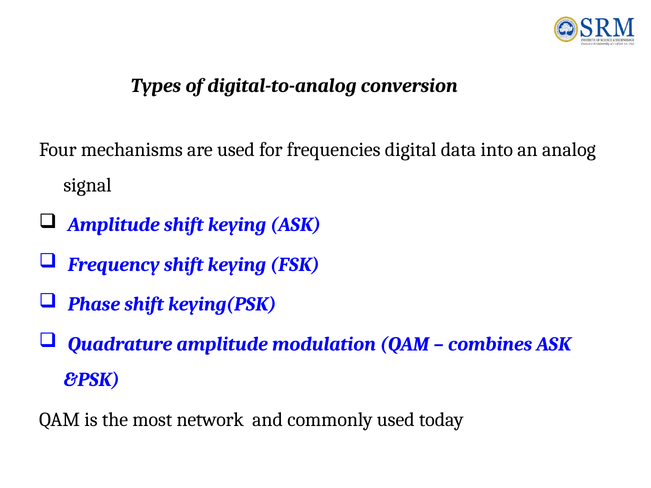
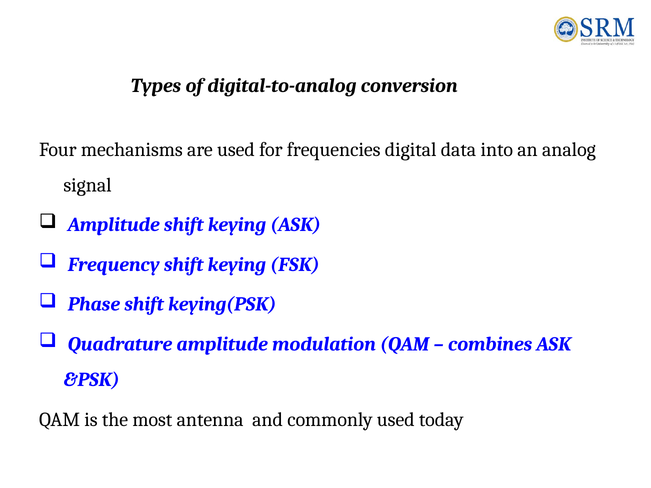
network: network -> antenna
